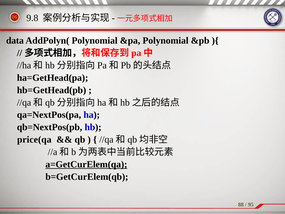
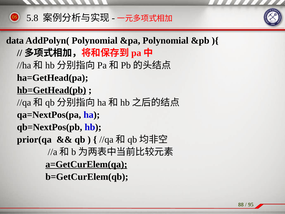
9.8: 9.8 -> 5.8
hb=GetHead(pb underline: none -> present
price(qa: price(qa -> prior(qa
